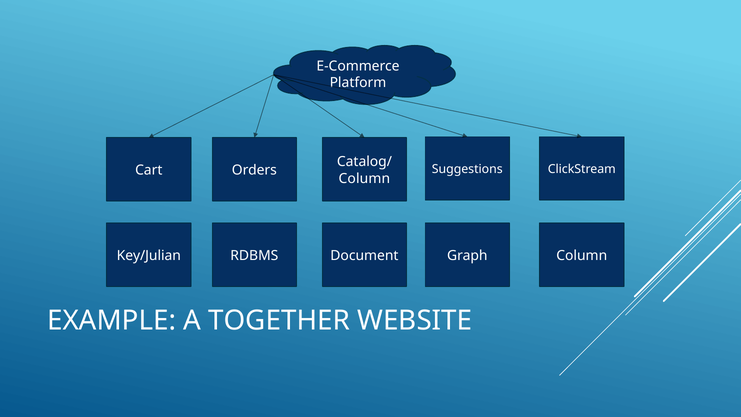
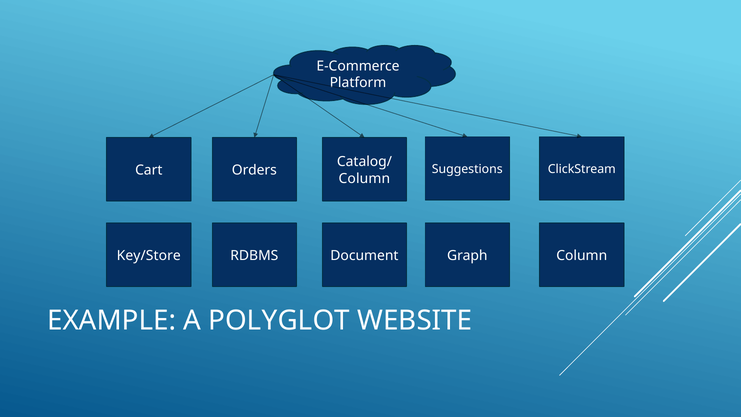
Key/Julian: Key/Julian -> Key/Store
TOGETHER: TOGETHER -> POLYGLOT
